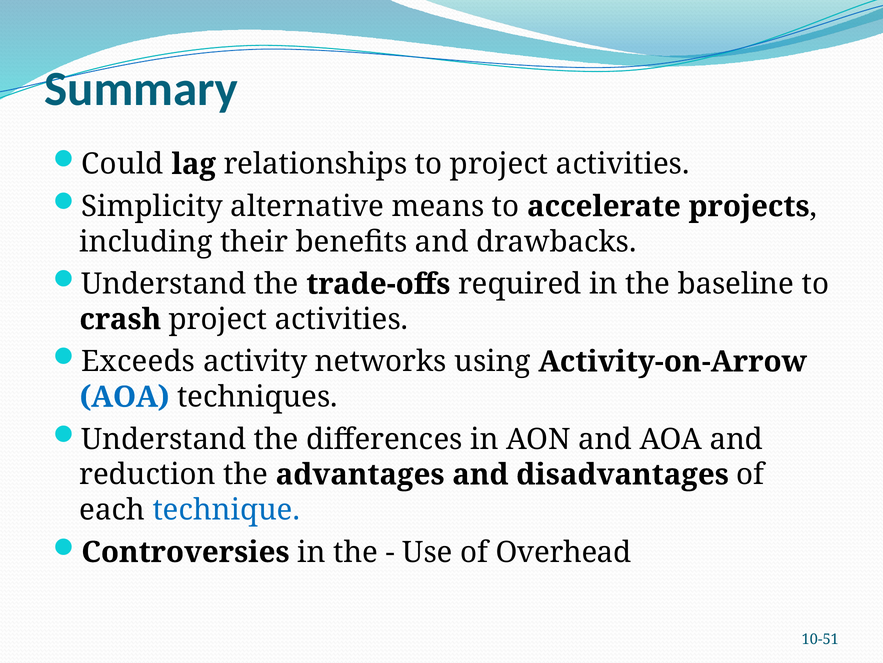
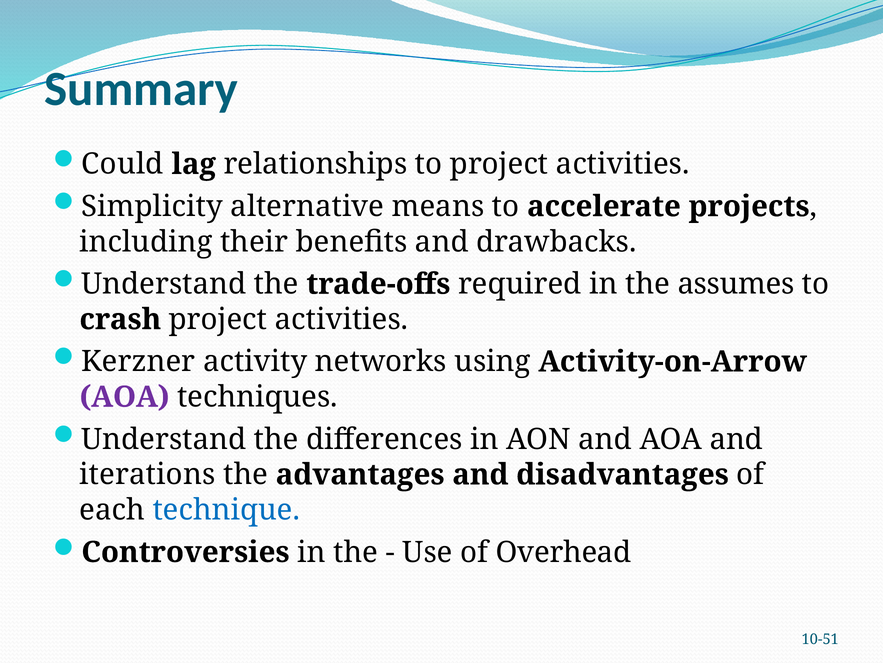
baseline: baseline -> assumes
Exceeds: Exceeds -> Kerzner
AOA at (125, 397) colour: blue -> purple
reduction: reduction -> iterations
